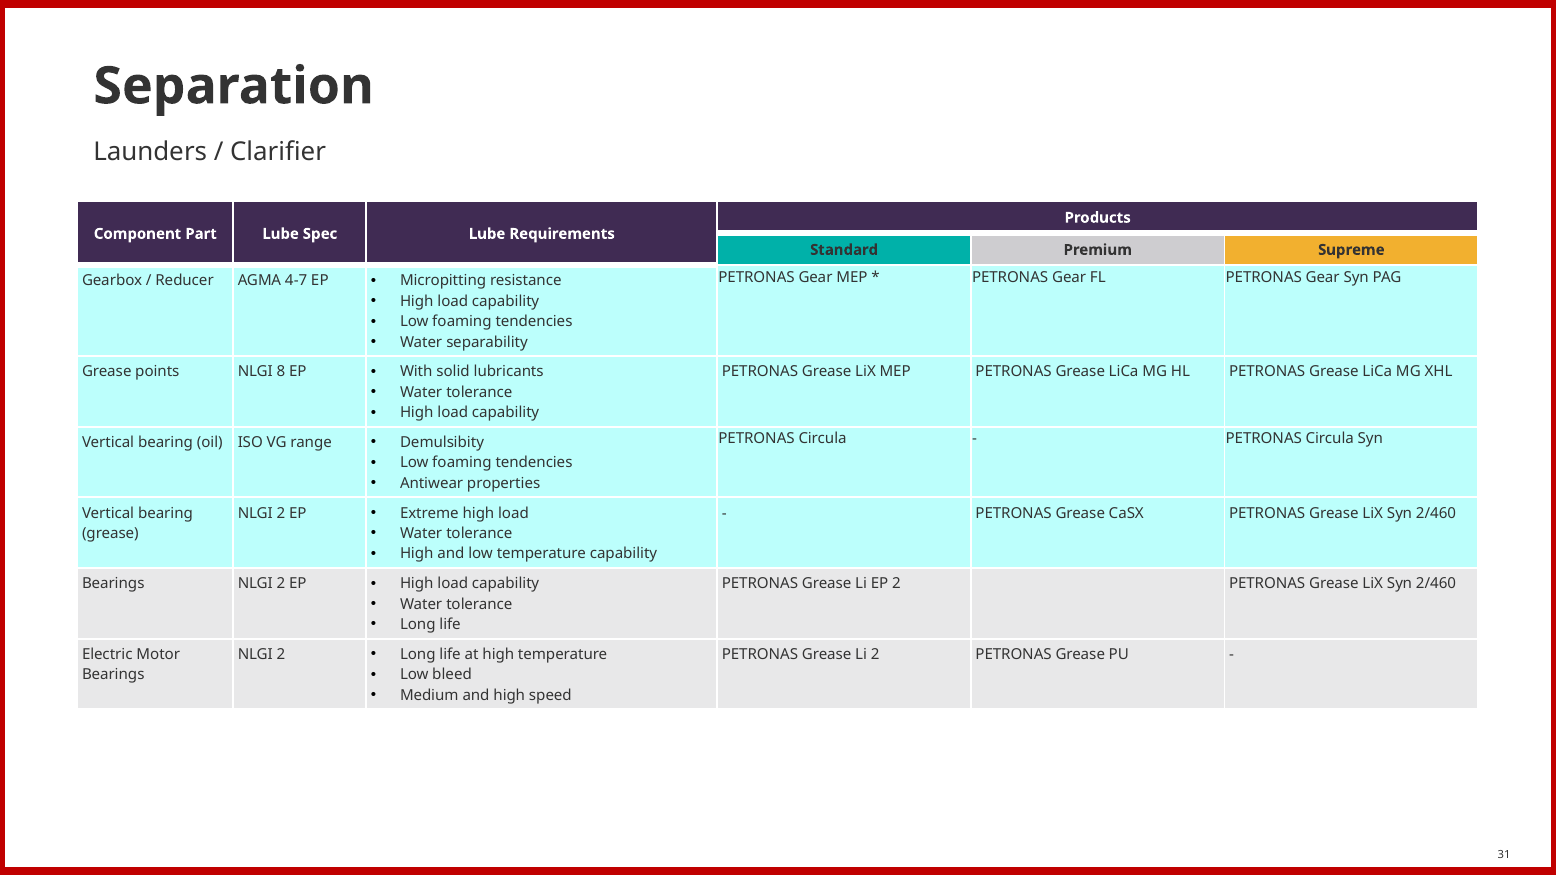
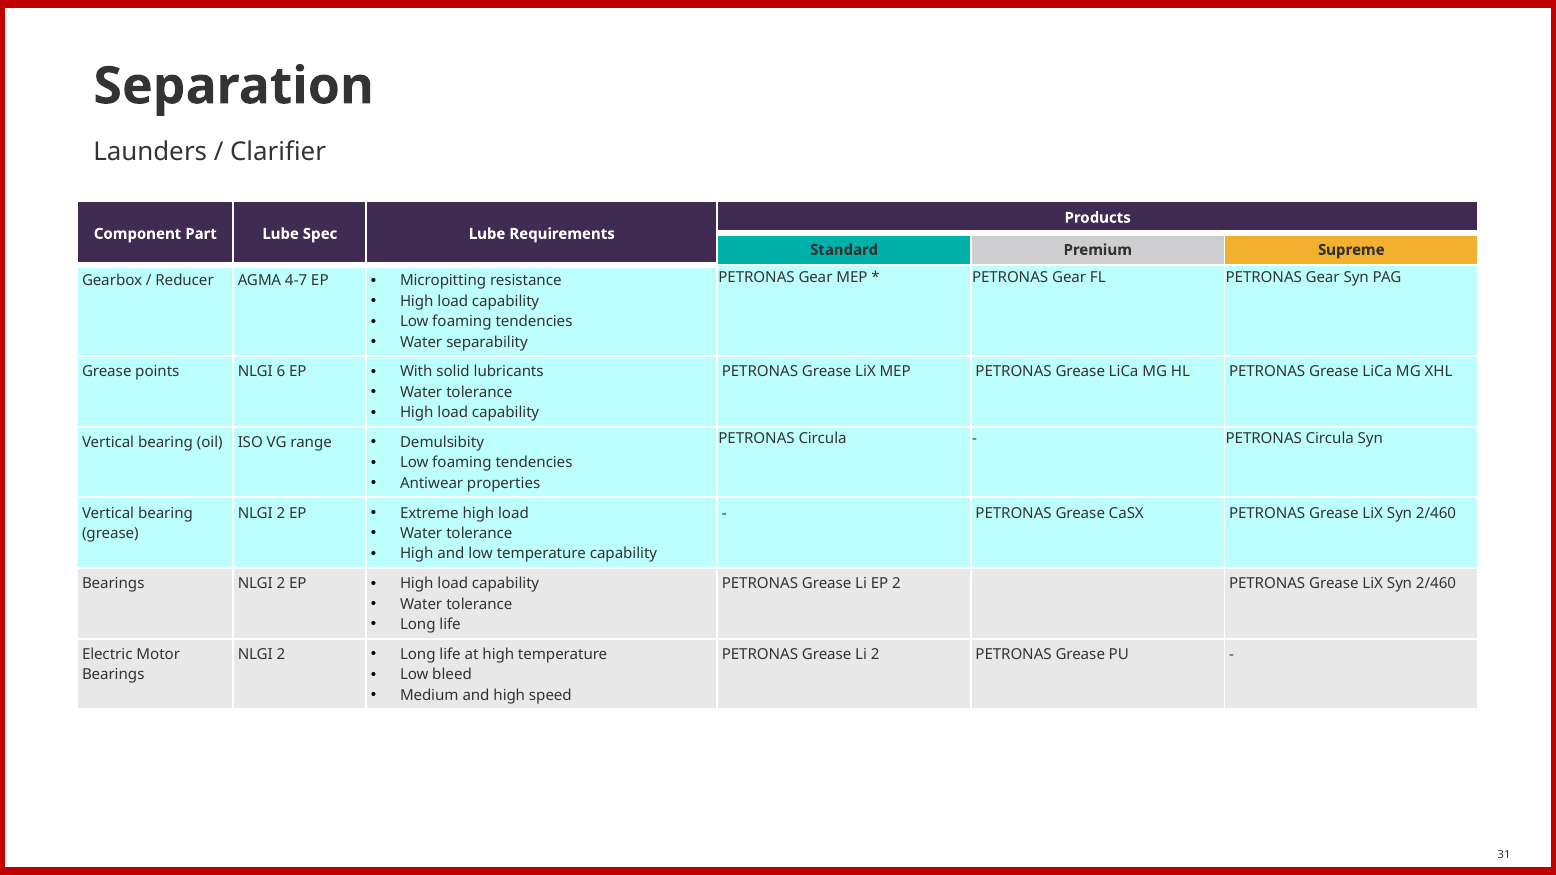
8: 8 -> 6
